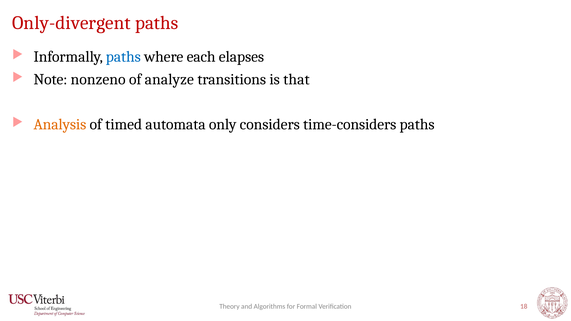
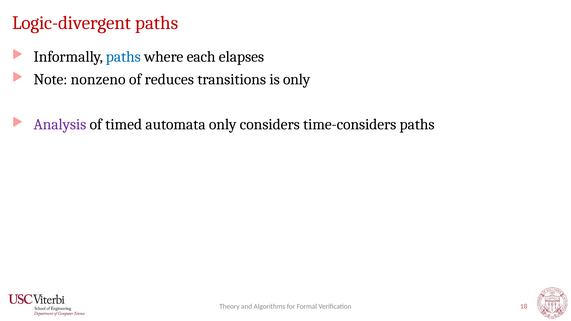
Only-divergent: Only-divergent -> Logic-divergent
analyze: analyze -> reduces
is that: that -> only
Analysis colour: orange -> purple
